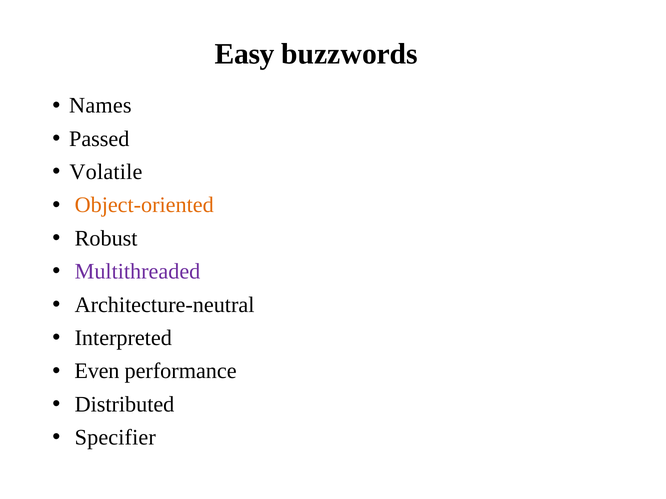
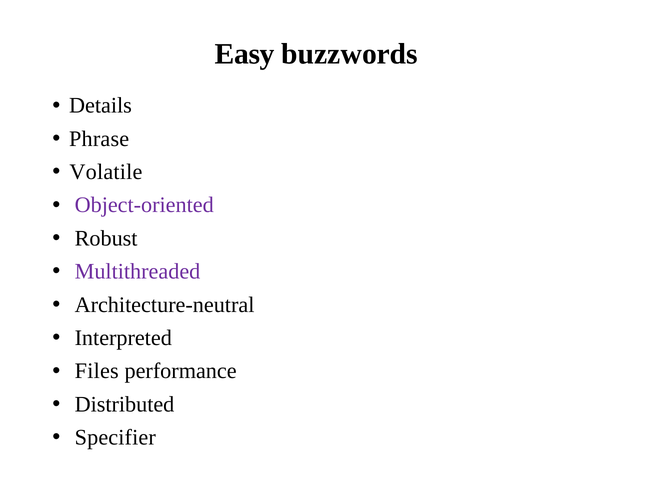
Names: Names -> Details
Passed: Passed -> Phrase
Object-oriented colour: orange -> purple
Even: Even -> Files
